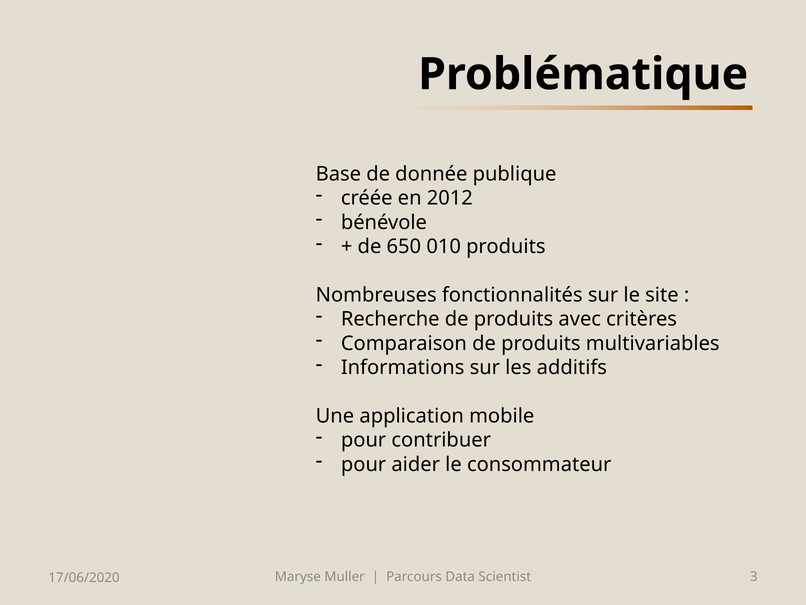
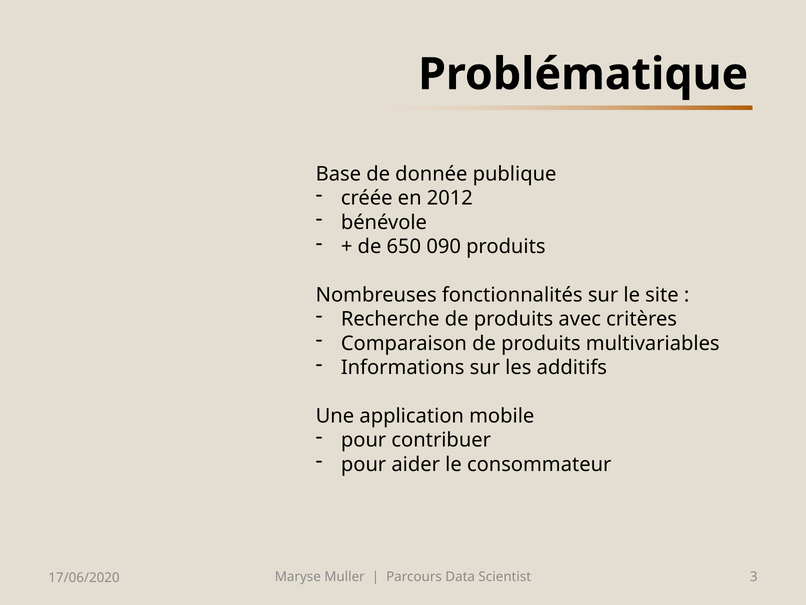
010: 010 -> 090
